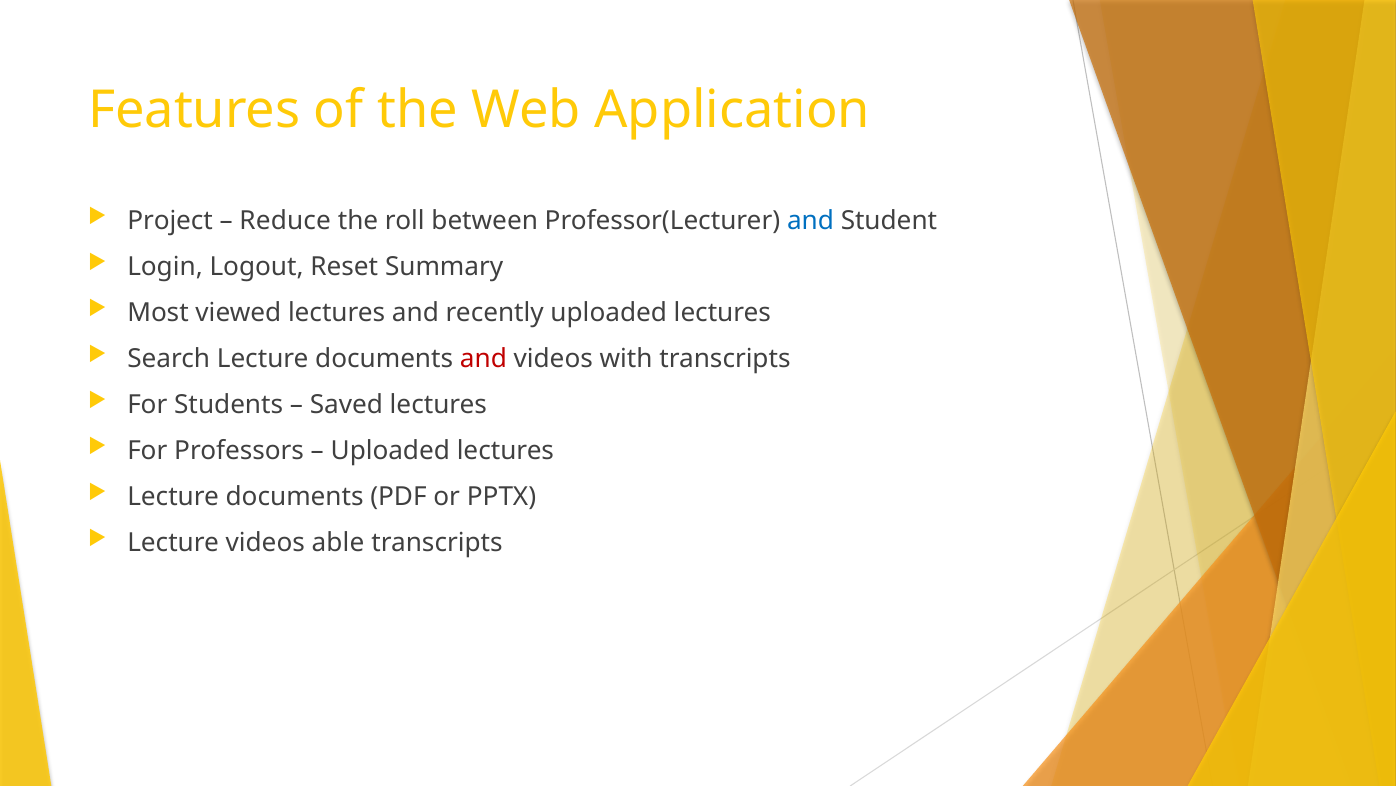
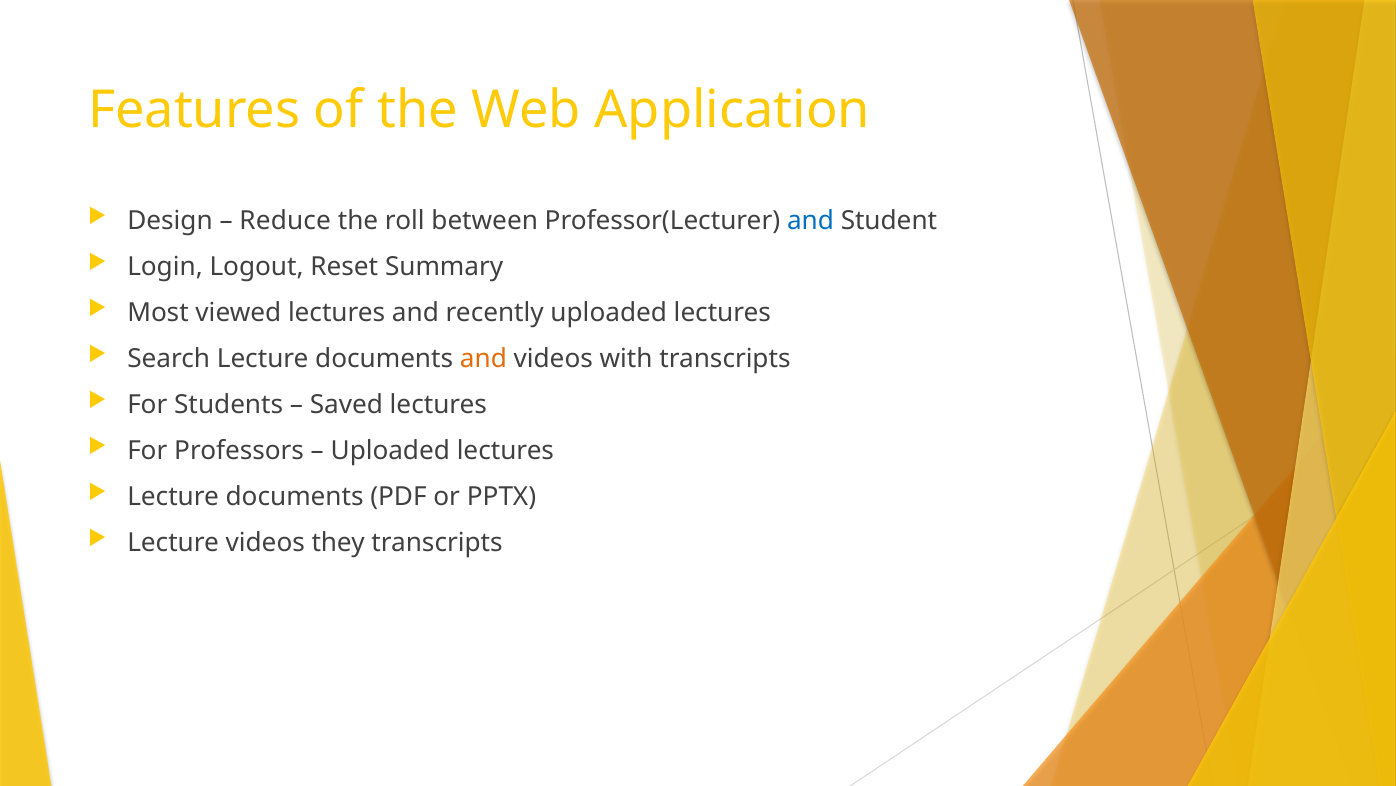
Project: Project -> Design
and at (483, 358) colour: red -> orange
able: able -> they
